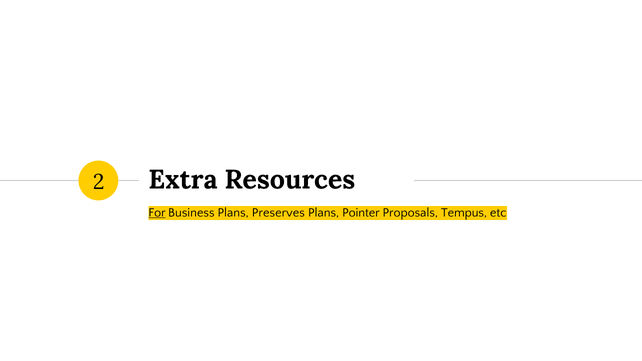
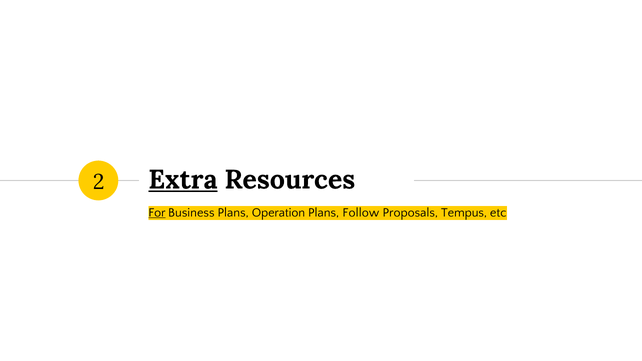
Extra underline: none -> present
Preserves: Preserves -> Operation
Pointer: Pointer -> Follow
